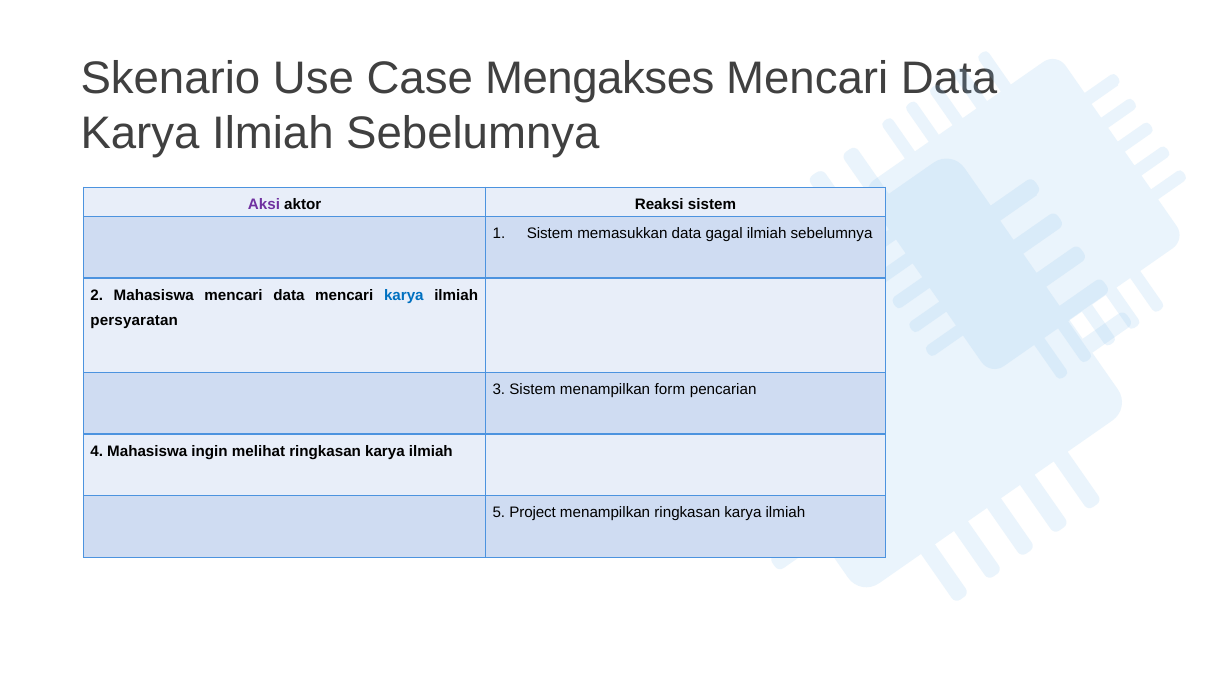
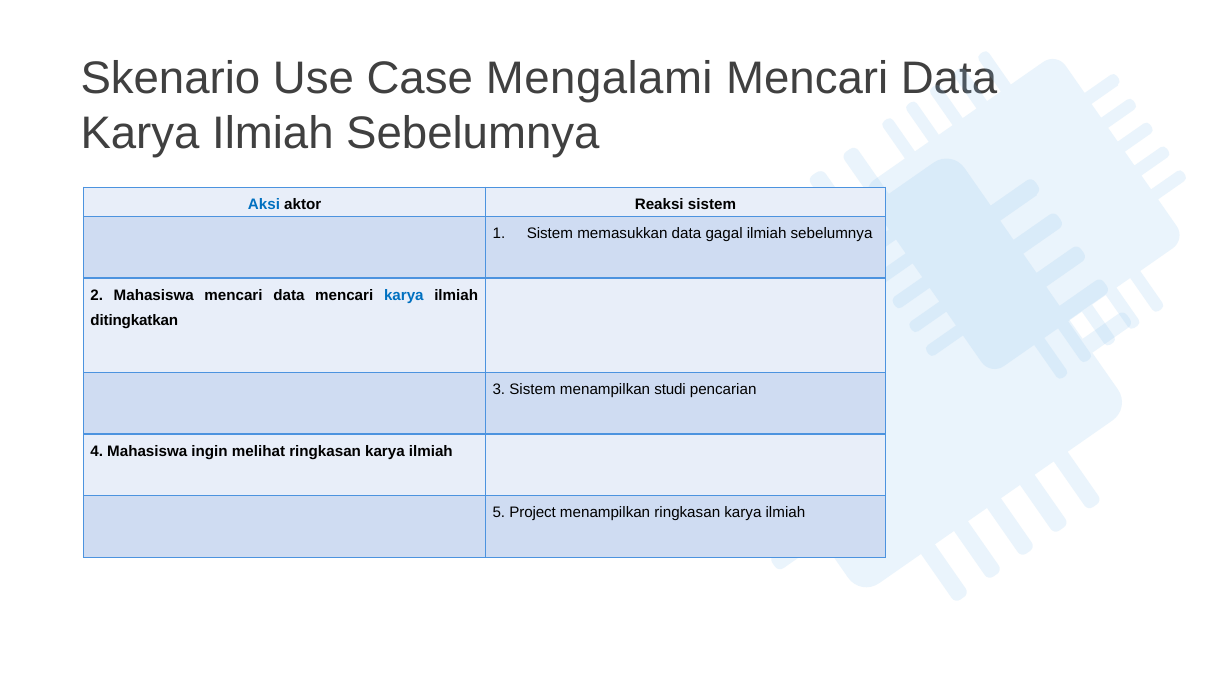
Mengakses: Mengakses -> Mengalami
Aksi colour: purple -> blue
persyaratan: persyaratan -> ditingkatkan
form: form -> studi
